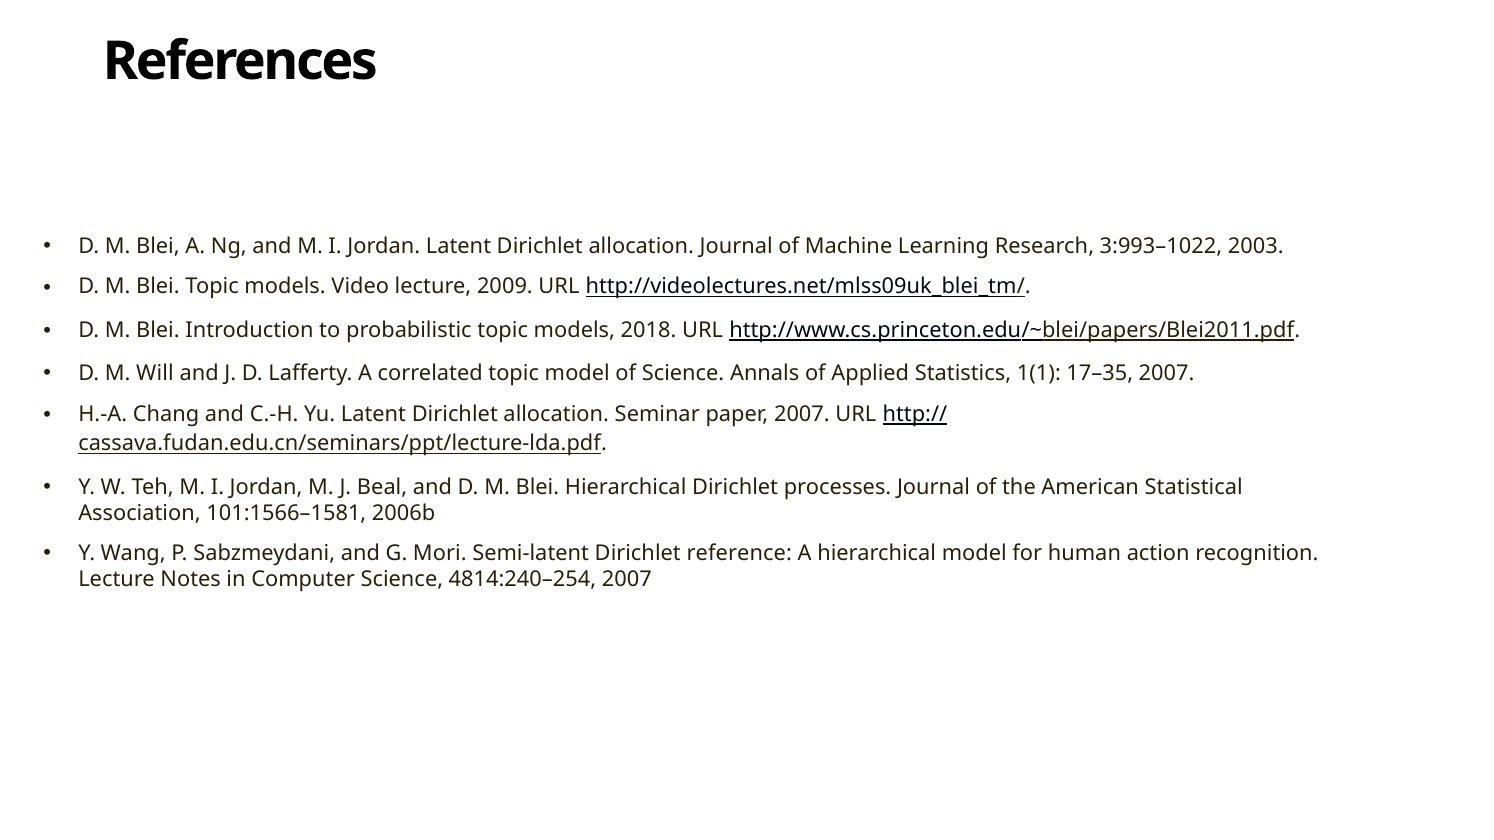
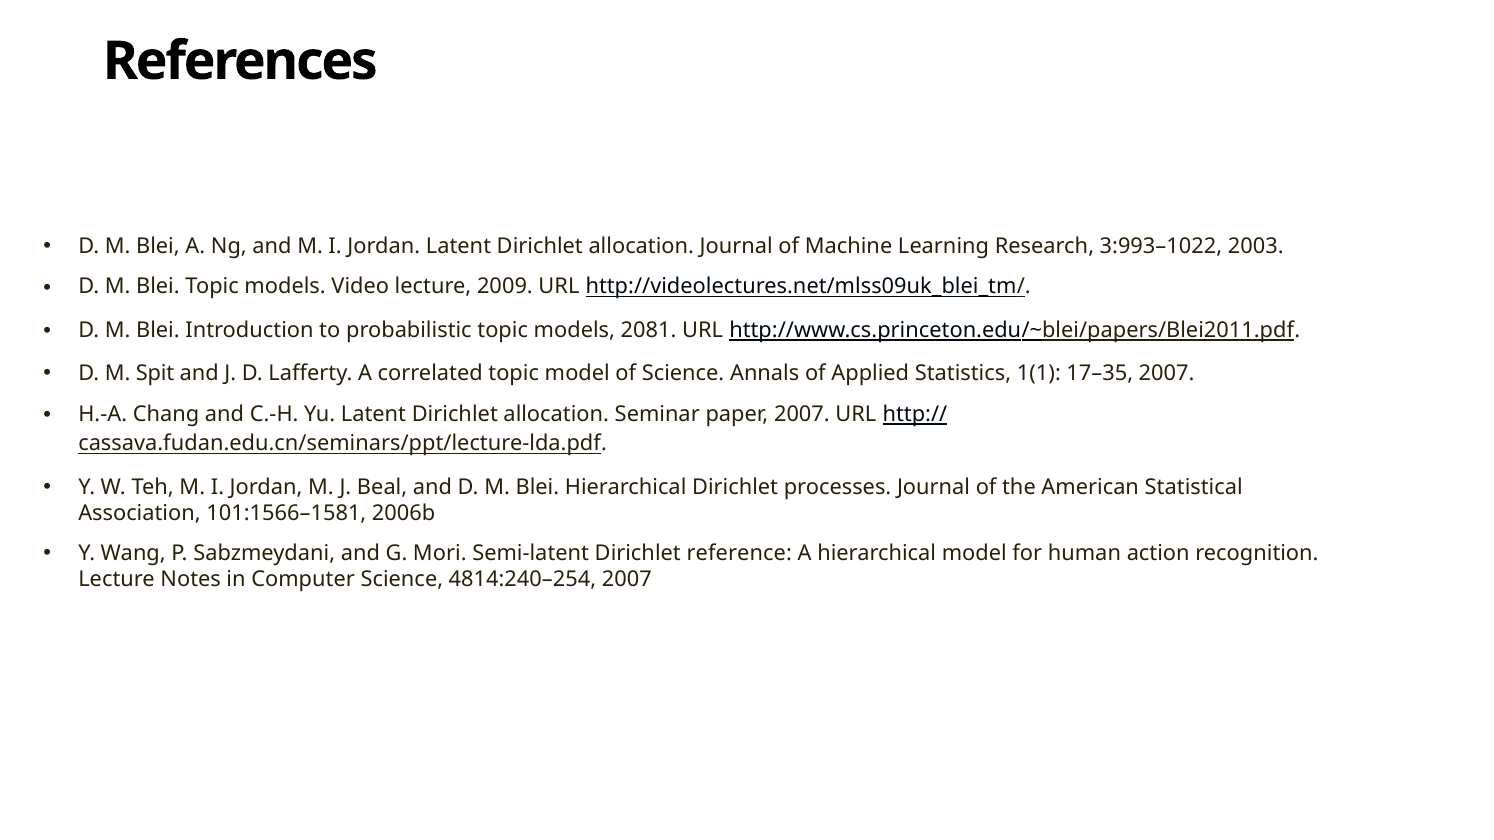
2018: 2018 -> 2081
Will: Will -> Spit
